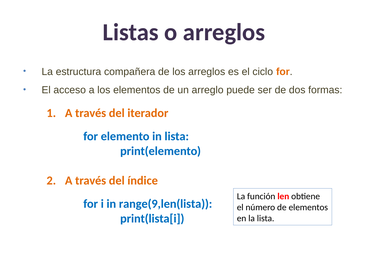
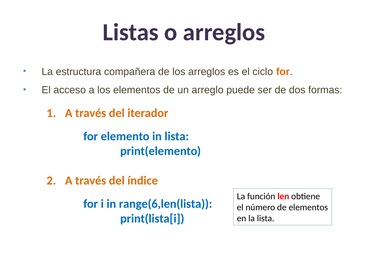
range(9,len(lista: range(9,len(lista -> range(6,len(lista
